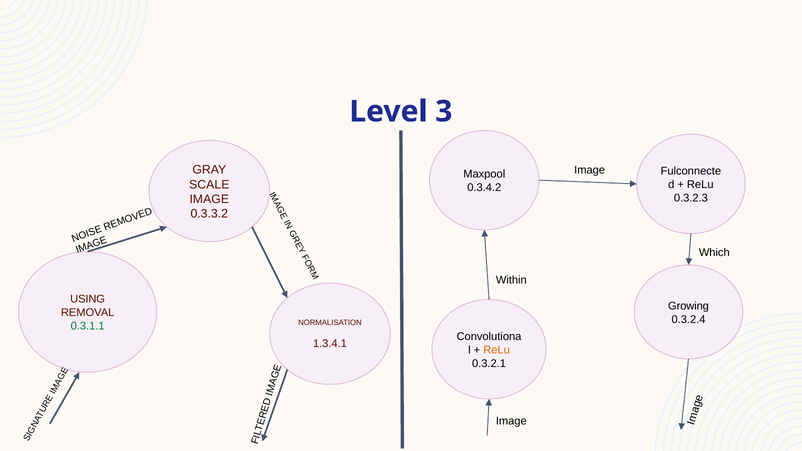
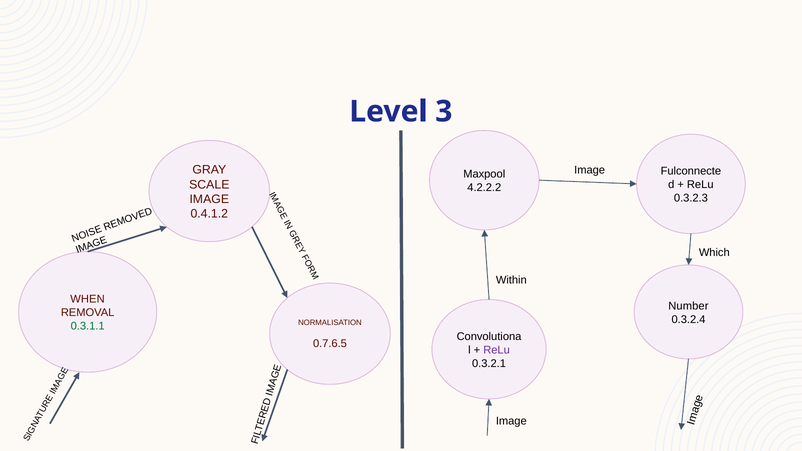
0.3.4.2: 0.3.4.2 -> 4.2.2.2
0.3.3.2: 0.3.3.2 -> 0.4.1.2
USING: USING -> WHEN
Growing: Growing -> Number
1.3.4.1: 1.3.4.1 -> 0.7.6.5
ReLu at (497, 350) colour: orange -> purple
